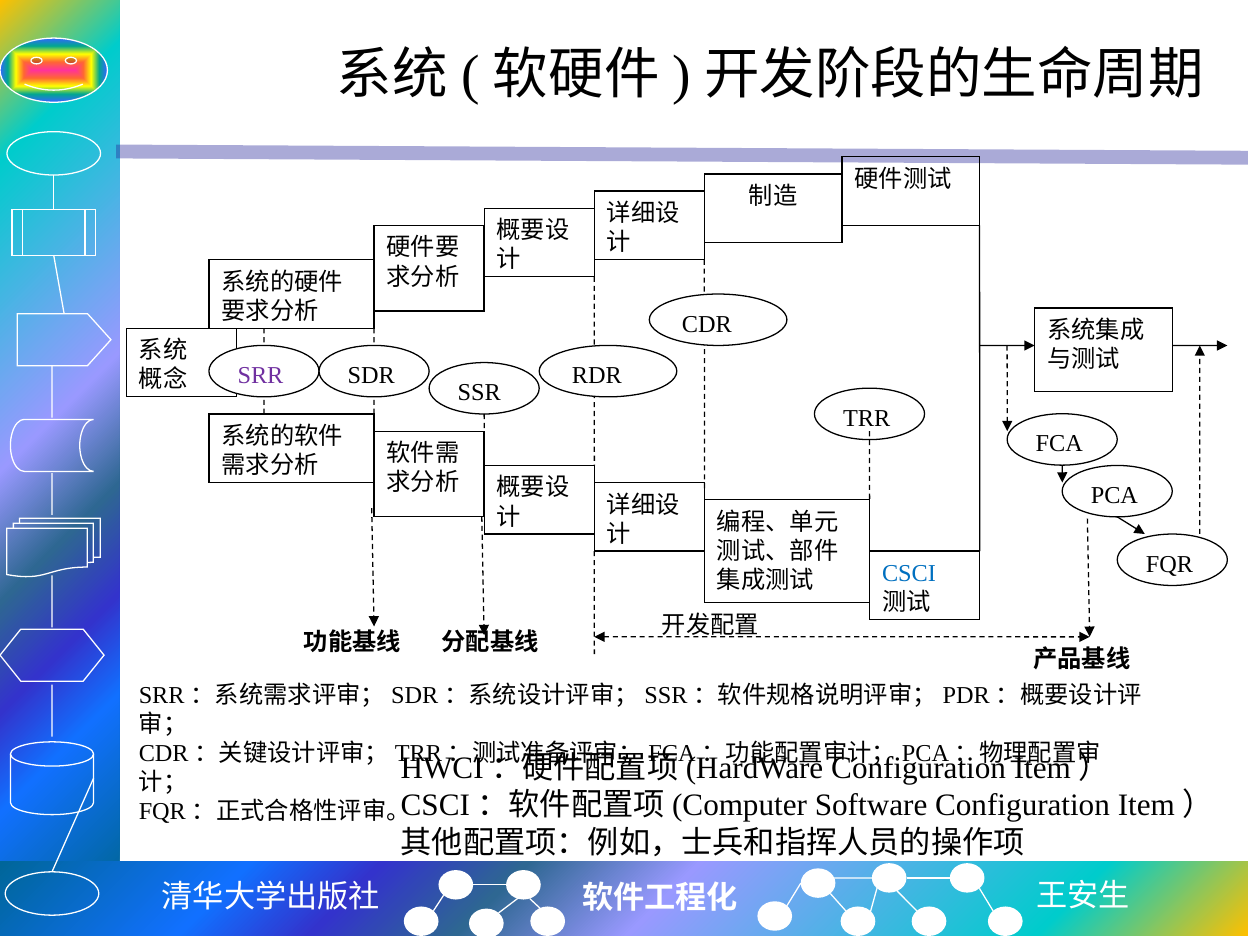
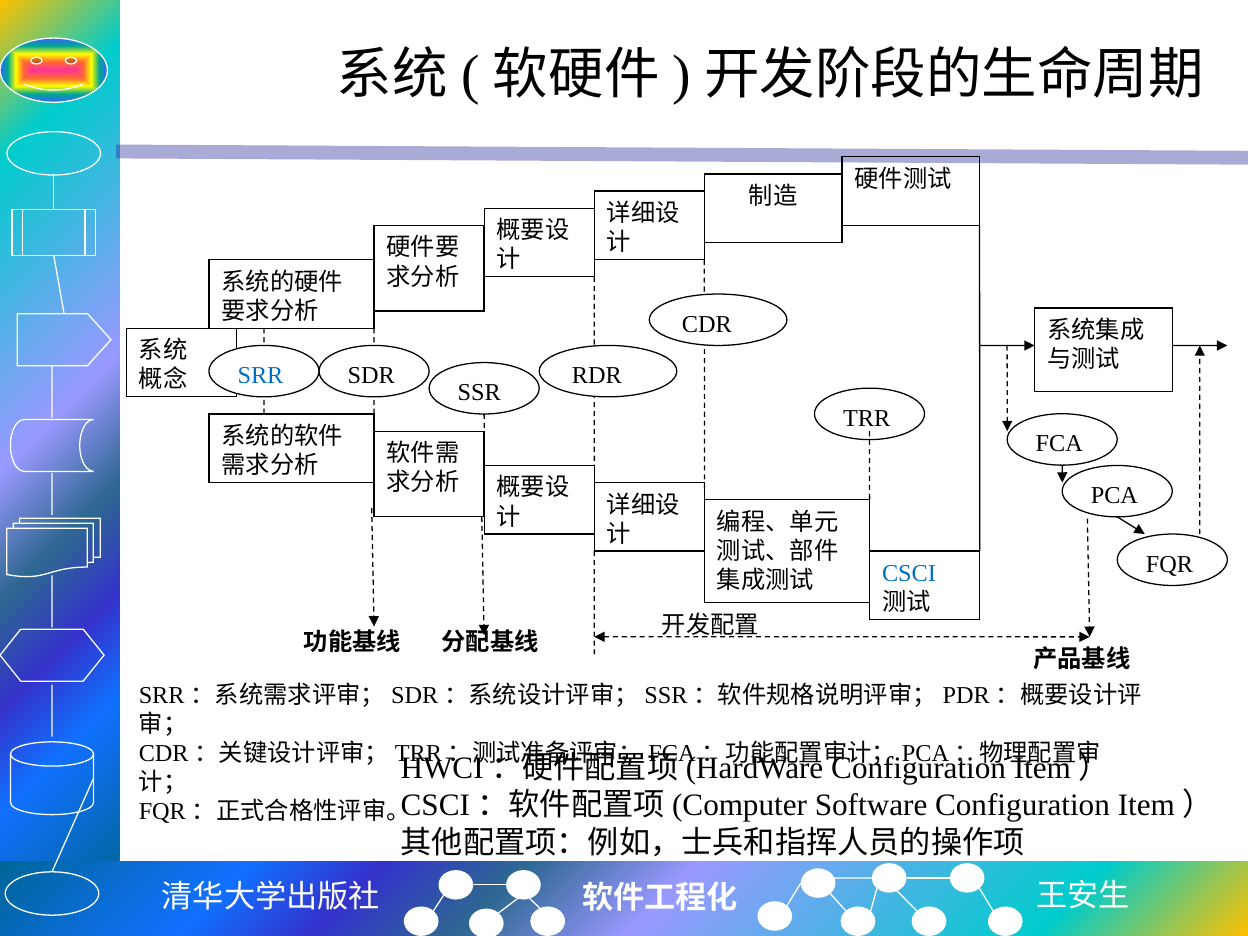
SRR colour: purple -> blue
